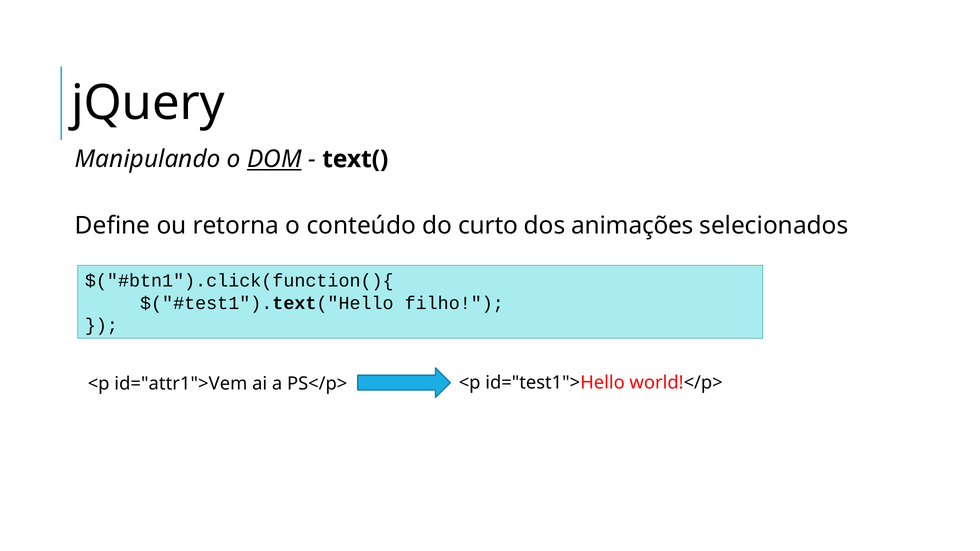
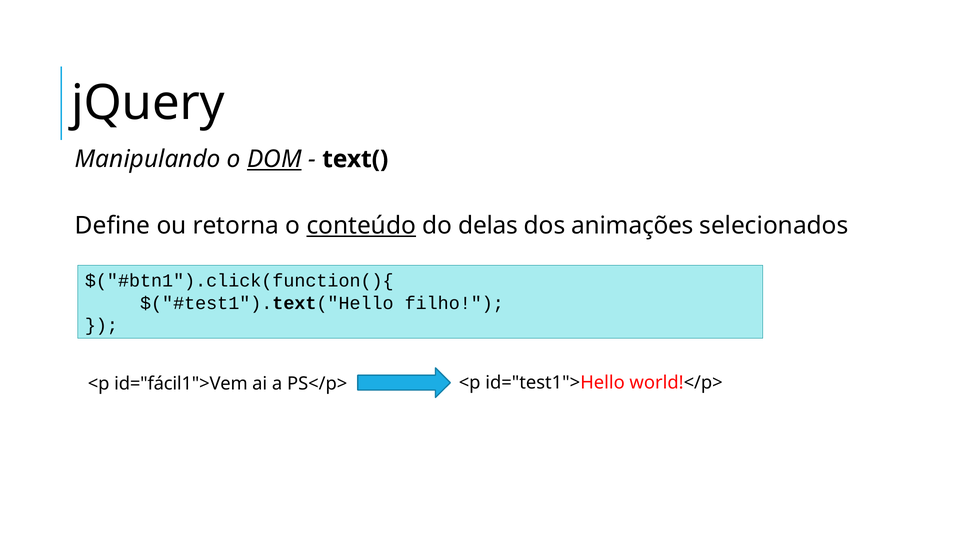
conteúdo underline: none -> present
curto: curto -> delas
id="attr1">Vem: id="attr1">Vem -> id="fácil1">Vem
